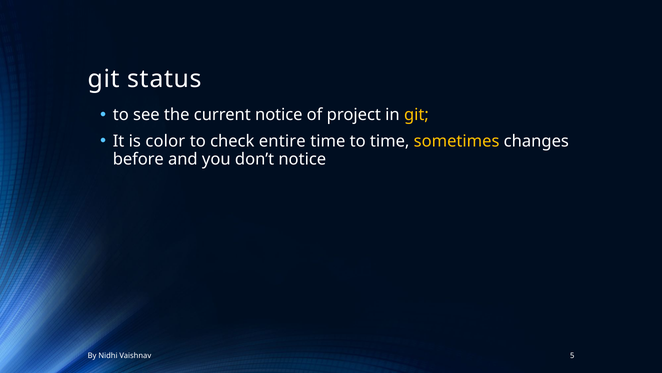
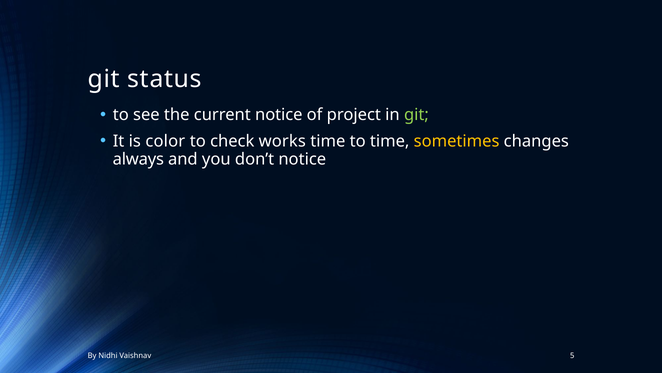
git at (416, 115) colour: yellow -> light green
entire: entire -> works
before: before -> always
